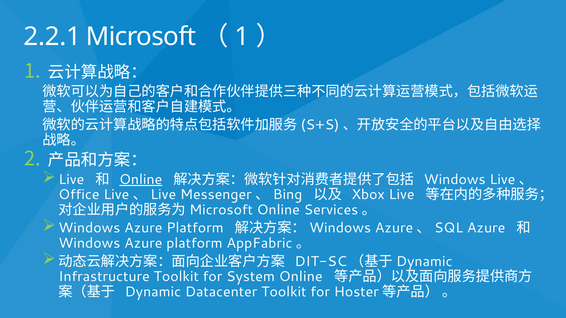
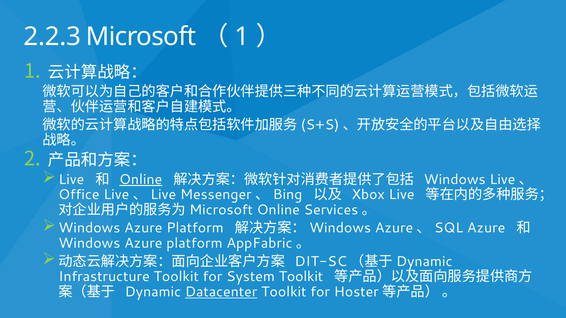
2.2.1: 2.2.1 -> 2.2.3
System Online: Online -> Toolkit
Datacenter underline: none -> present
